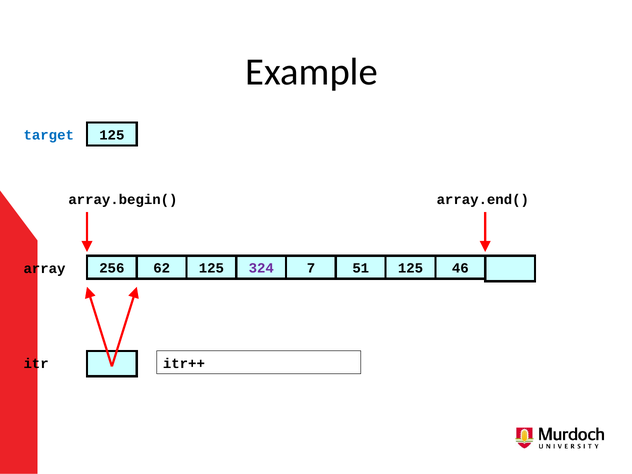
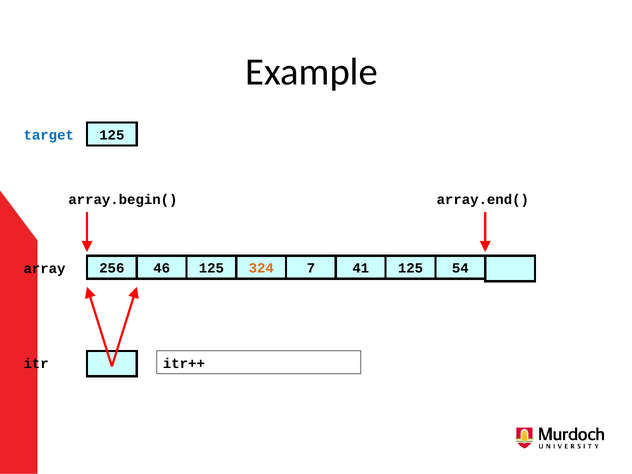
62: 62 -> 46
324 colour: purple -> orange
51: 51 -> 41
46: 46 -> 54
